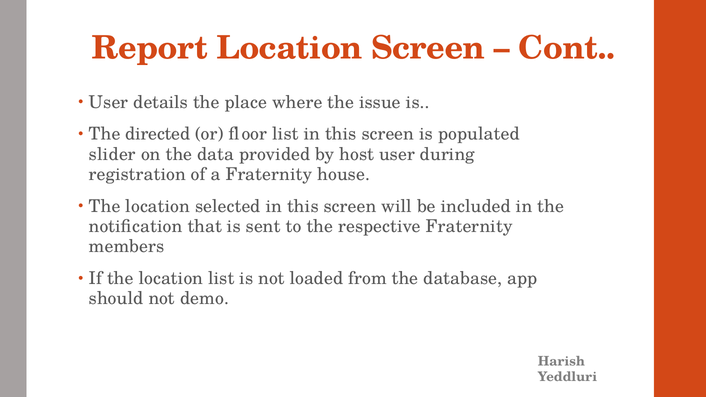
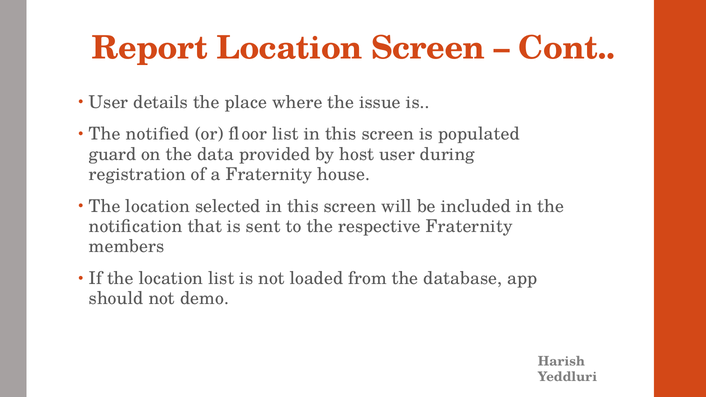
directed: directed -> notified
slider: slider -> guard
